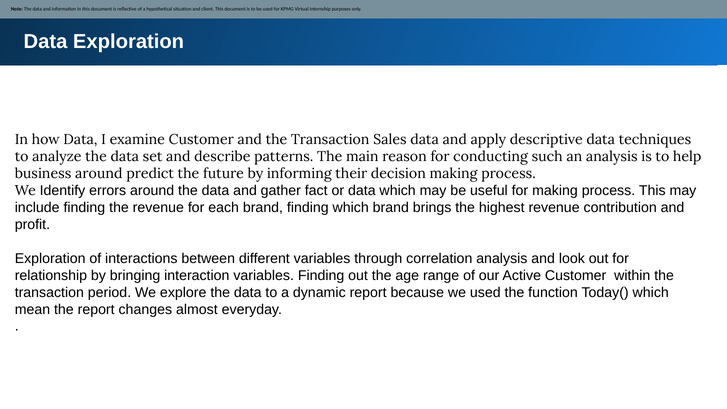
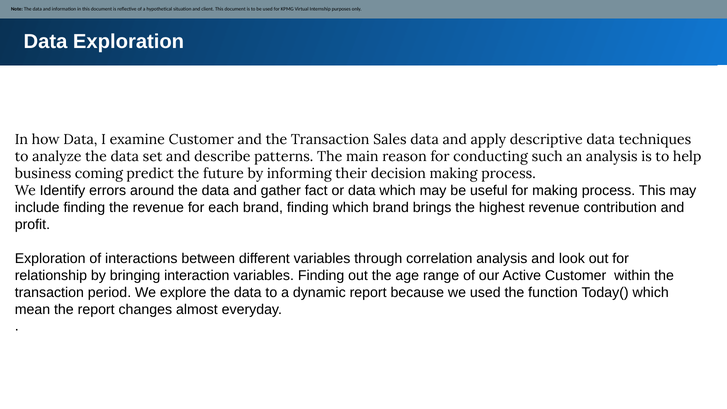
business around: around -> coming
